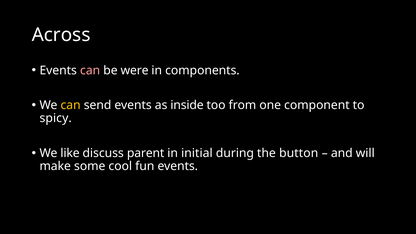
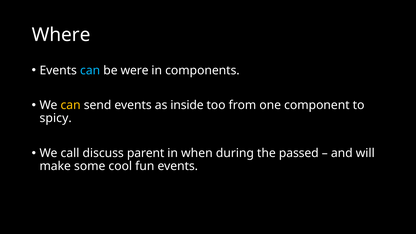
Across: Across -> Where
can at (90, 70) colour: pink -> light blue
like: like -> call
initial: initial -> when
button: button -> passed
